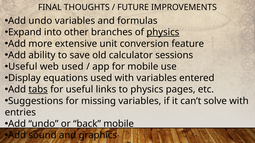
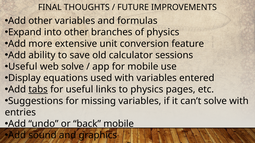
undo at (40, 21): undo -> other
physics at (163, 32) underline: present -> none
web used: used -> solve
